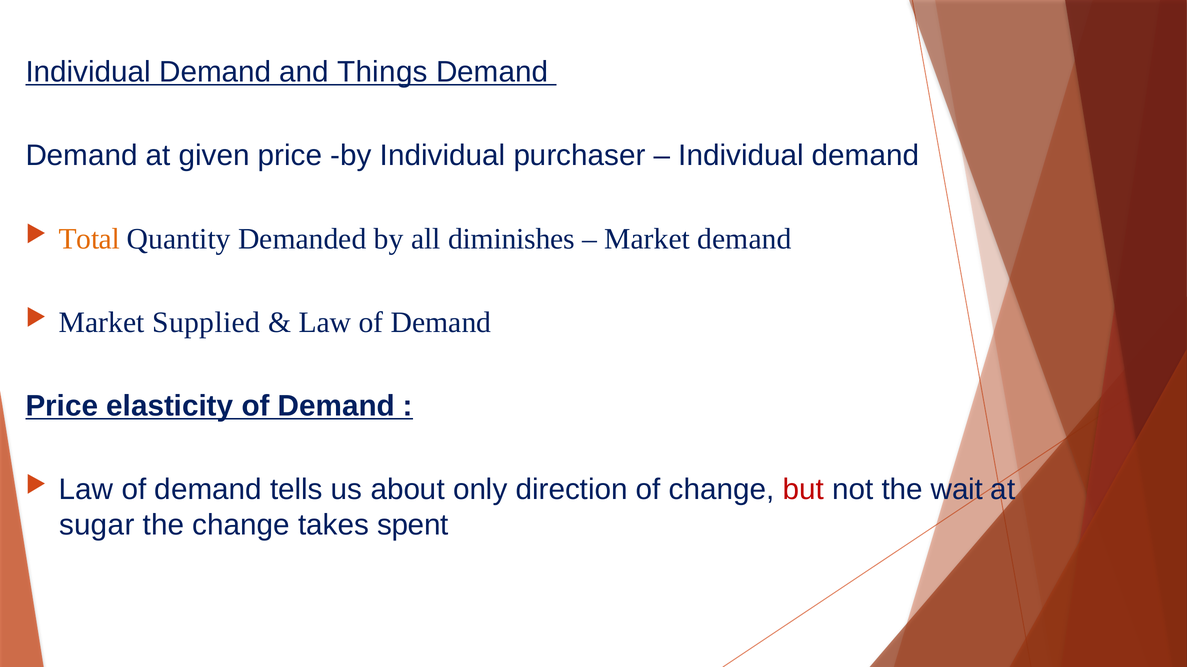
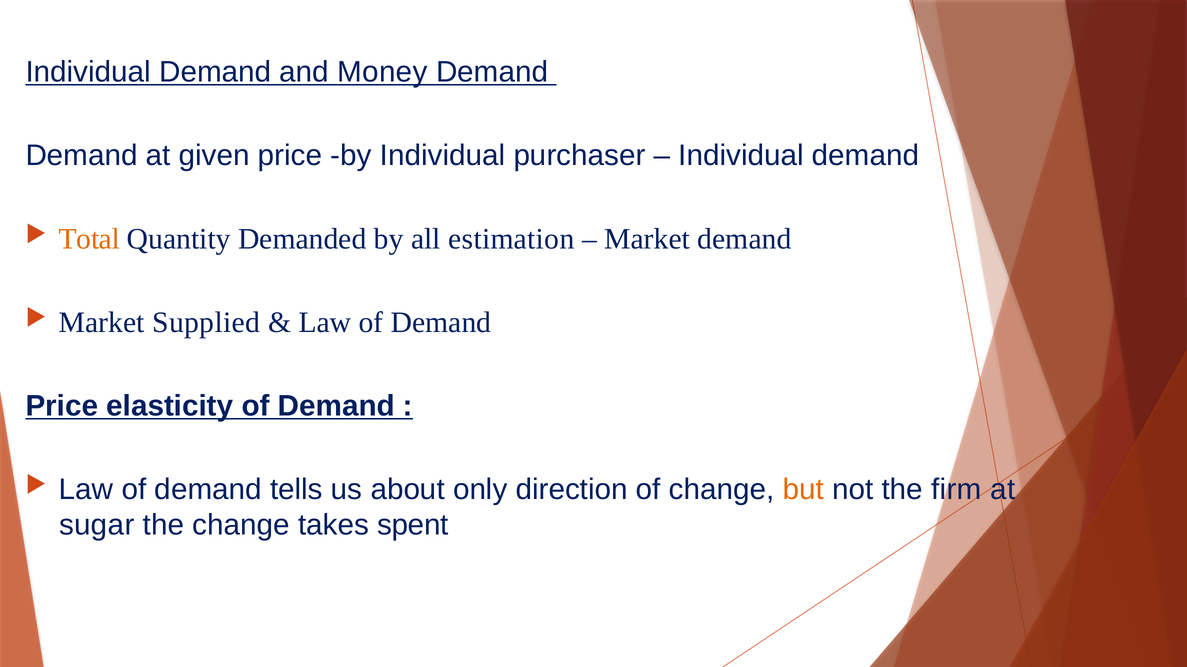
Things: Things -> Money
diminishes: diminishes -> estimation
but colour: red -> orange
wait: wait -> firm
